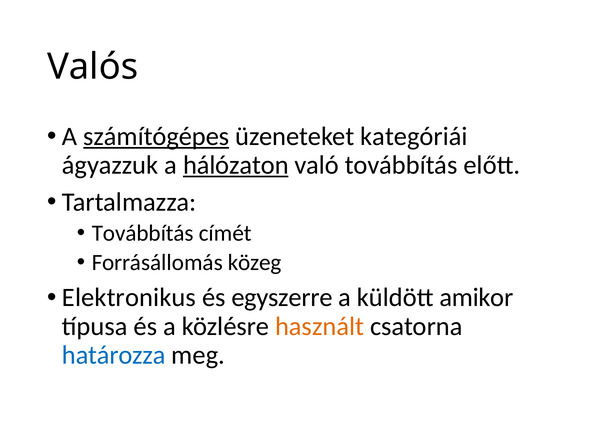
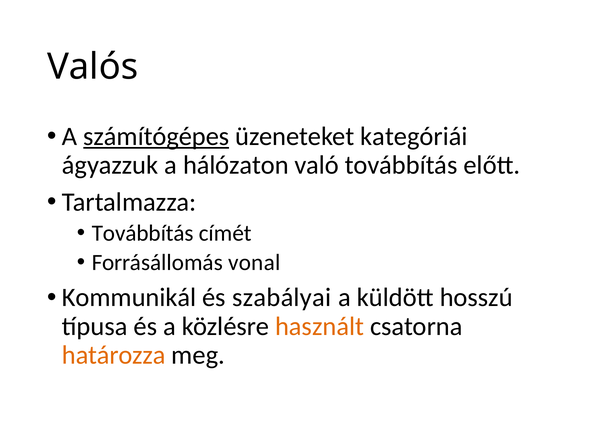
hálózaton underline: present -> none
közeg: közeg -> vonal
Elektronikus: Elektronikus -> Kommunikál
egyszerre: egyszerre -> szabályai
amikor: amikor -> hosszú
határozza colour: blue -> orange
